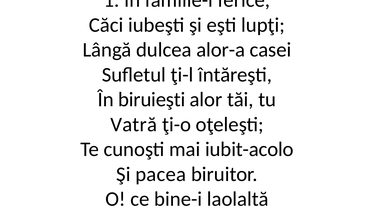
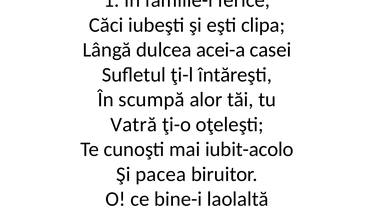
lupţi: lupţi -> clipa
alor-a: alor-a -> acei-a
biruieşti: biruieşti -> scumpă
